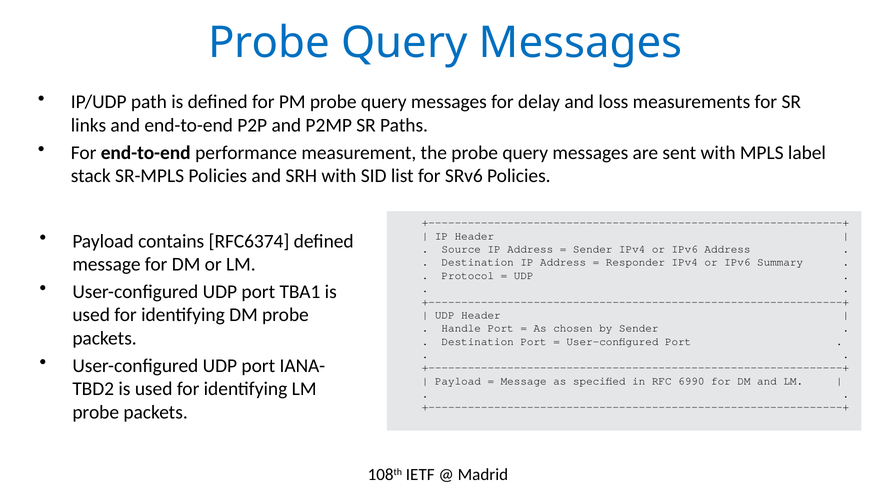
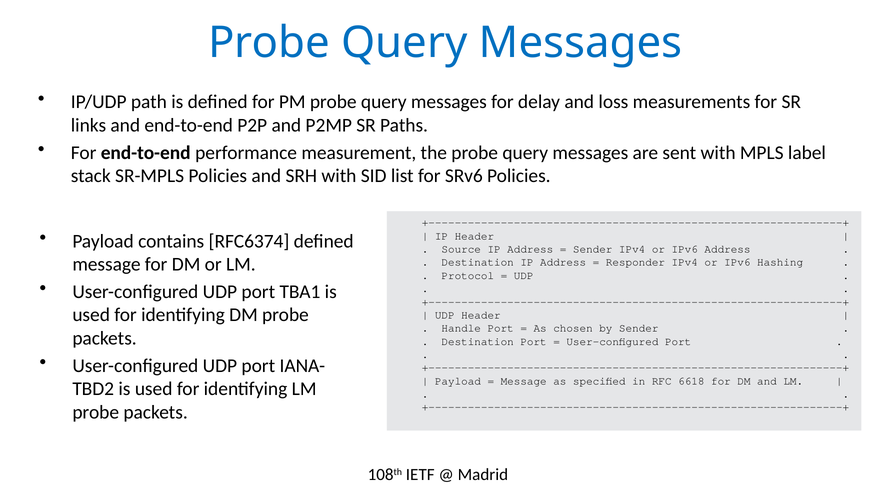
Summary: Summary -> Hashing
6990: 6990 -> 6618
